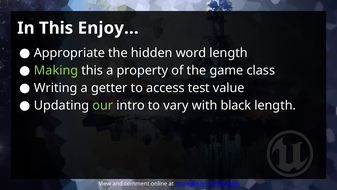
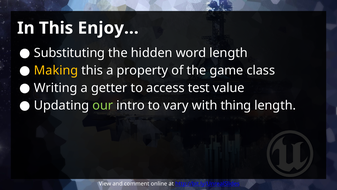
Appropriate: Appropriate -> Substituting
Making colour: light green -> yellow
black: black -> thing
